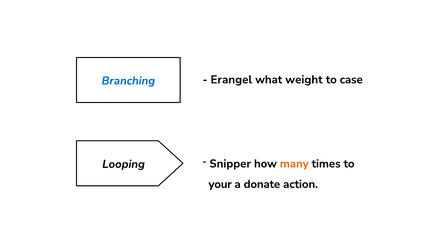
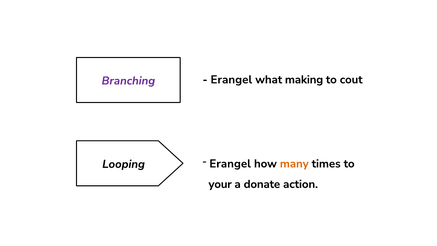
Branching colour: blue -> purple
weight: weight -> making
case: case -> cout
Snipper at (230, 164): Snipper -> Erangel
